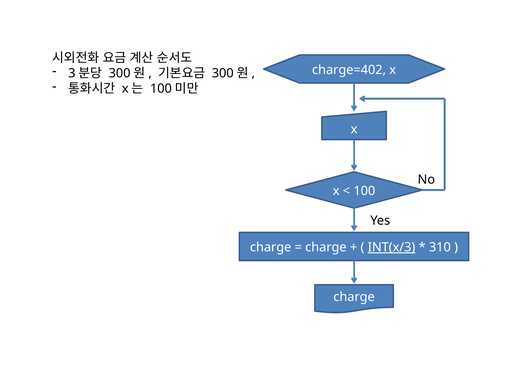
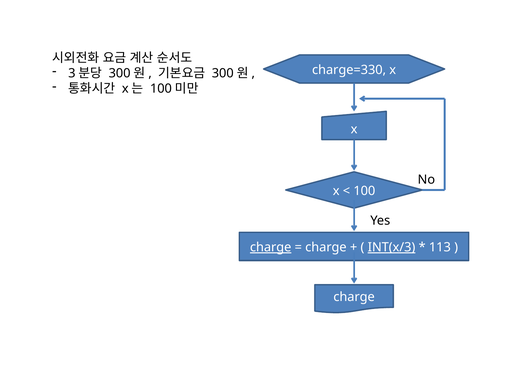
charge=402: charge=402 -> charge=330
charge at (271, 247) underline: none -> present
310: 310 -> 113
